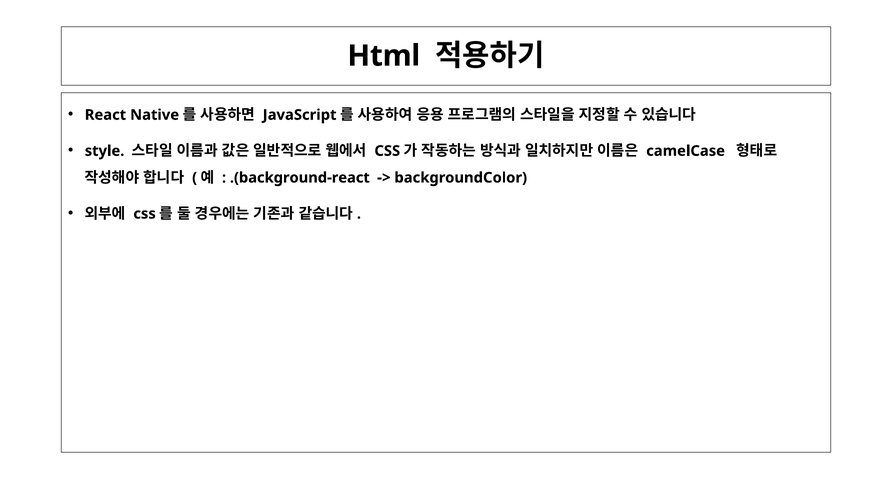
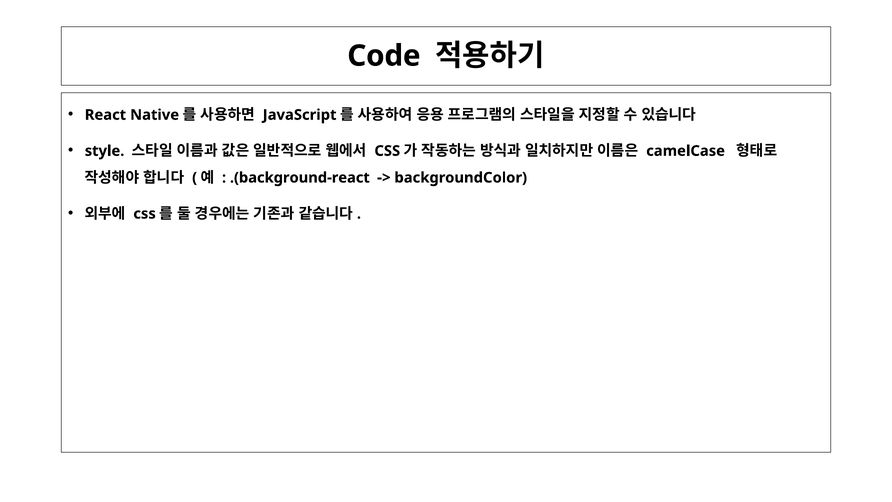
Html: Html -> Code
